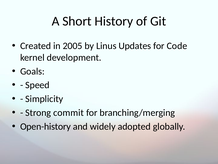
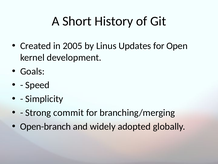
Code: Code -> Open
Open-history: Open-history -> Open-branch
